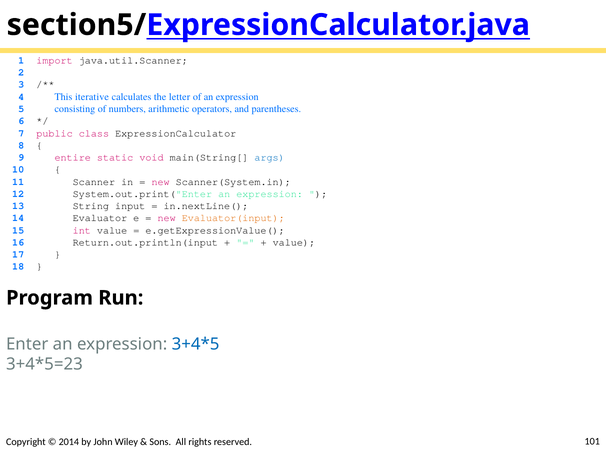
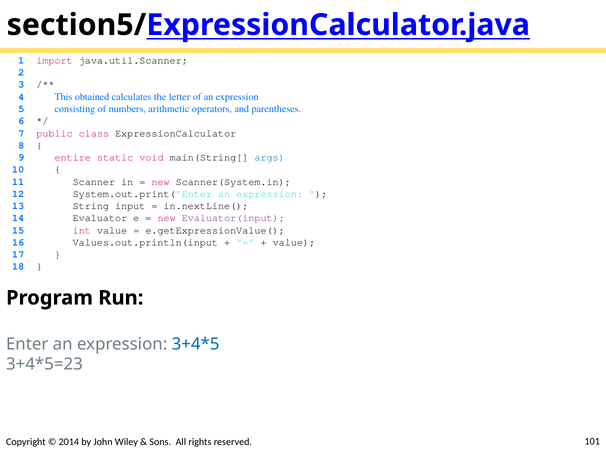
iterative: iterative -> obtained
Evaluator(input colour: orange -> purple
Return.out.println(input: Return.out.println(input -> Values.out.println(input
